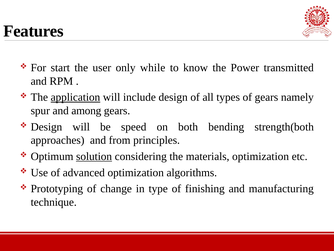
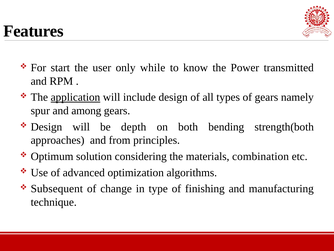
speed: speed -> depth
solution underline: present -> none
materials optimization: optimization -> combination
Prototyping: Prototyping -> Subsequent
